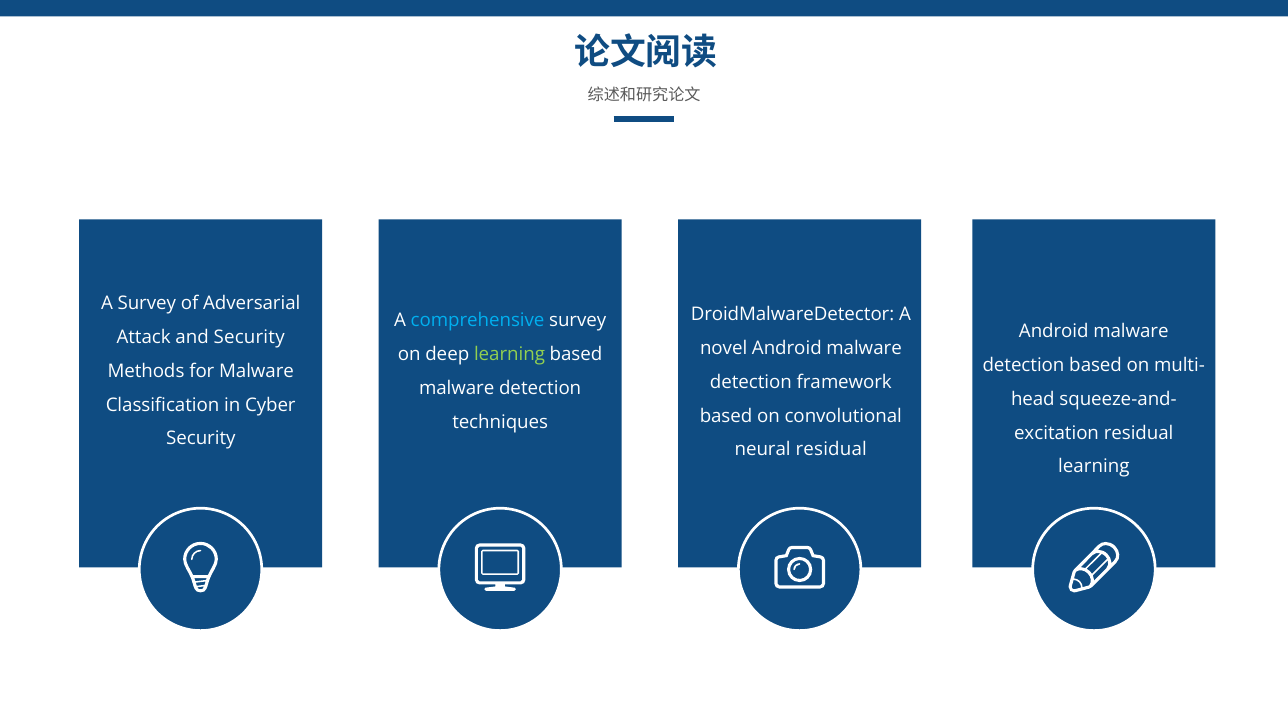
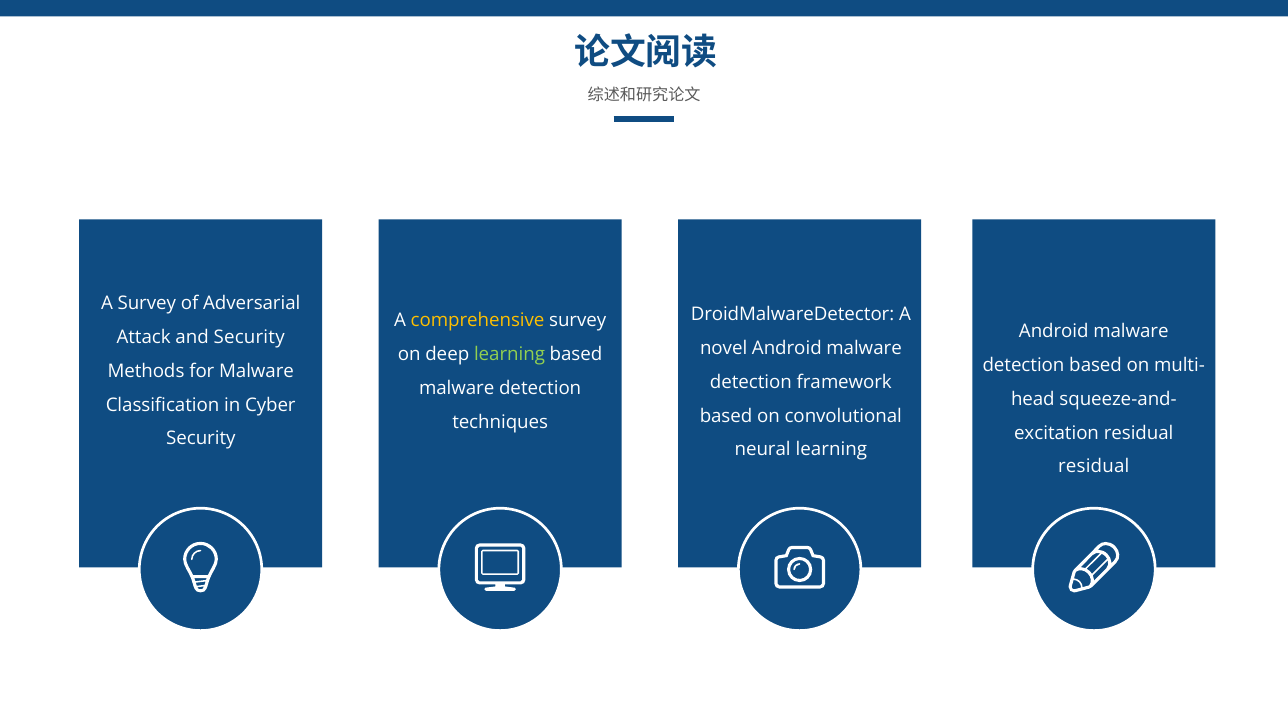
comprehensive colour: light blue -> yellow
neural residual: residual -> learning
learning at (1094, 467): learning -> residual
